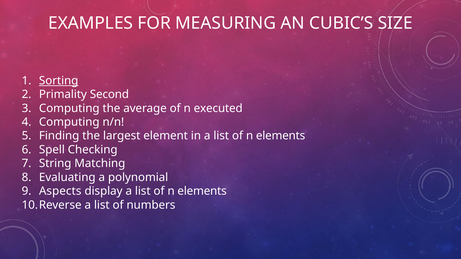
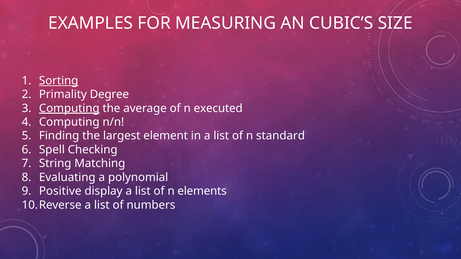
Second: Second -> Degree
Computing at (69, 108) underline: none -> present
elements at (281, 136): elements -> standard
Aspects: Aspects -> Positive
